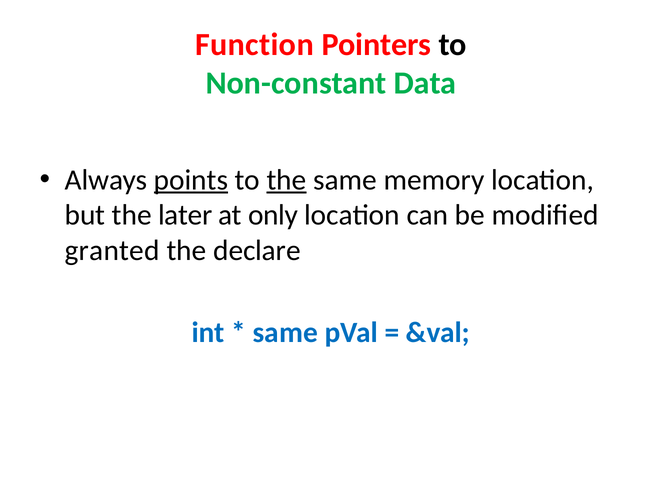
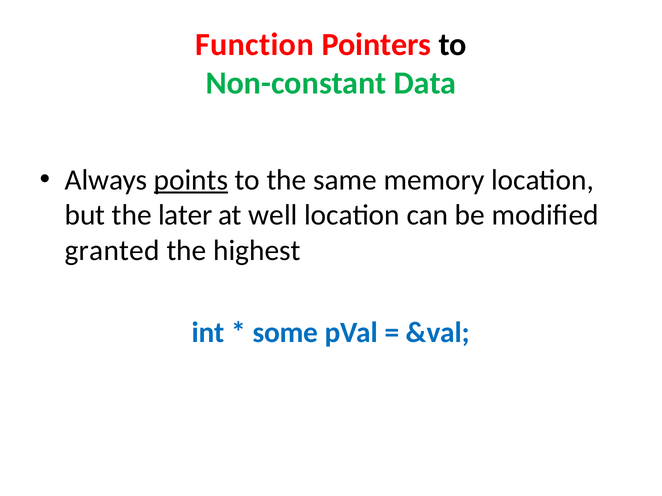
the at (287, 180) underline: present -> none
only: only -> well
declare: declare -> highest
same at (285, 333): same -> some
